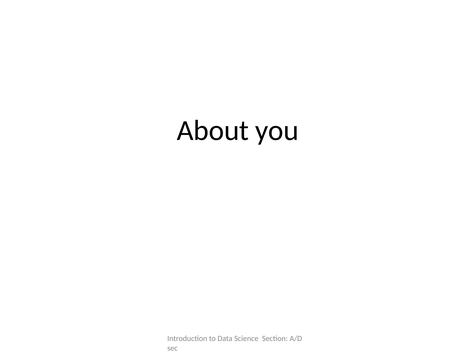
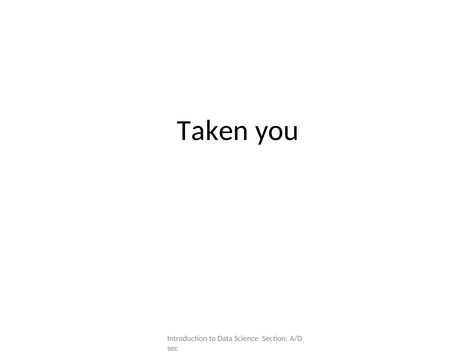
About: About -> Taken
